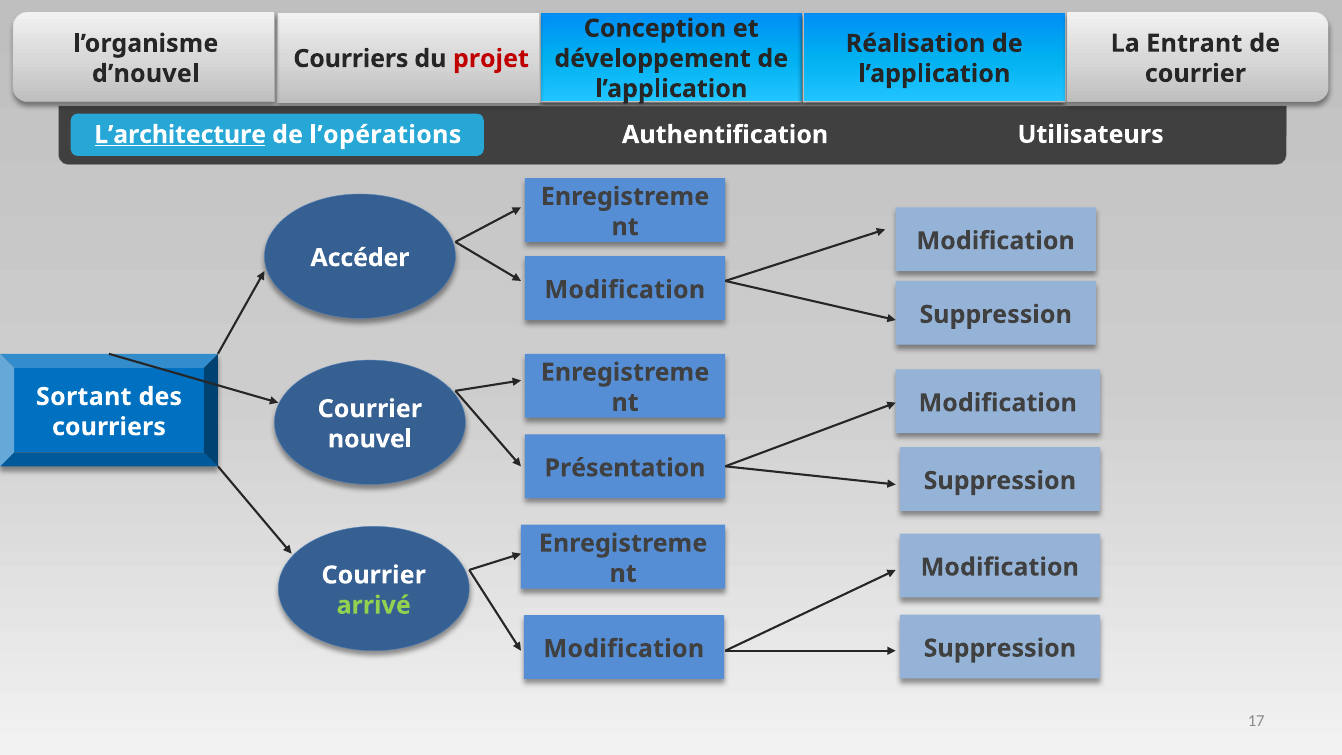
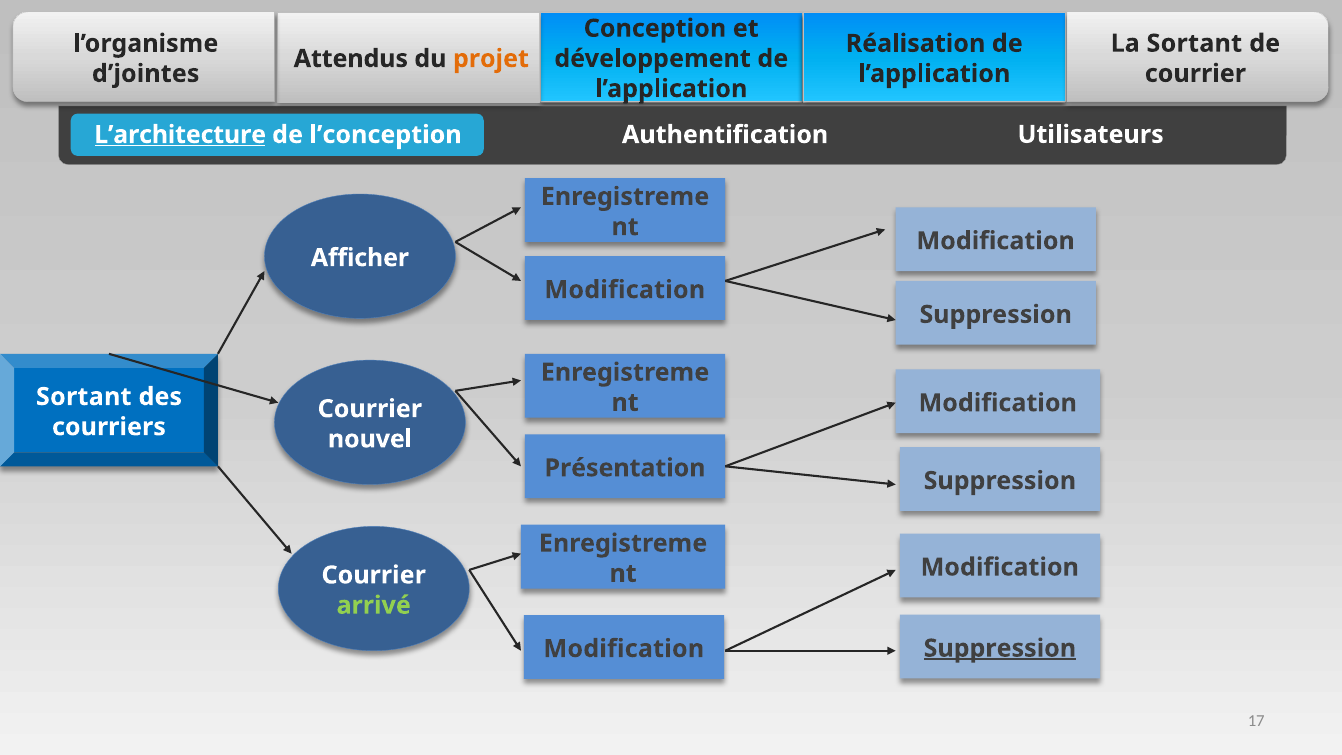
La Entrant: Entrant -> Sortant
Courriers at (351, 59): Courriers -> Attendus
projet colour: red -> orange
d’nouvel: d’nouvel -> d’jointes
l’opérations: l’opérations -> l’conception
Accéder: Accéder -> Afficher
Suppression at (1000, 648) underline: none -> present
